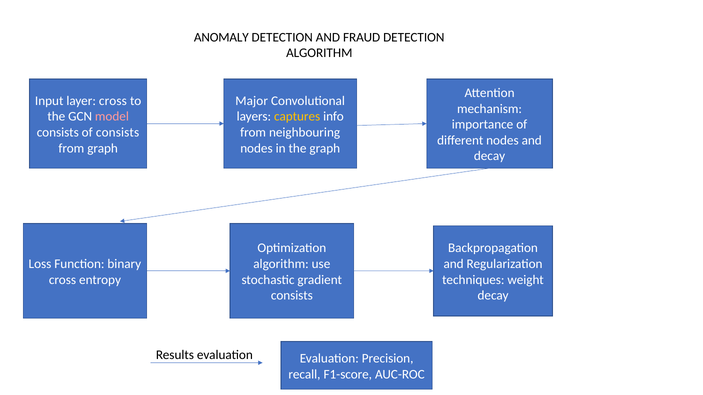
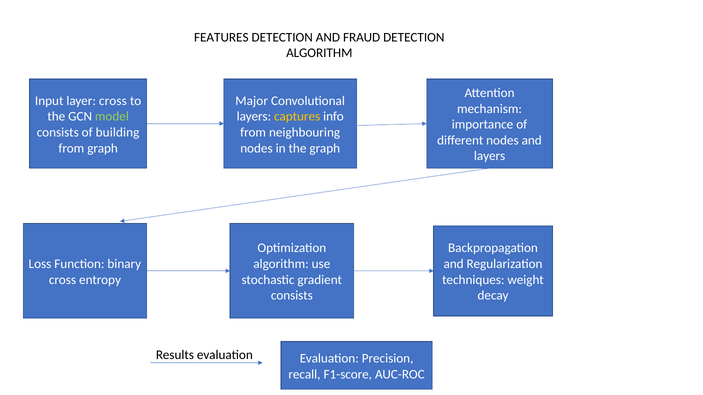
ANOMALY: ANOMALY -> FEATURES
model colour: pink -> light green
of consists: consists -> building
decay at (490, 156): decay -> layers
